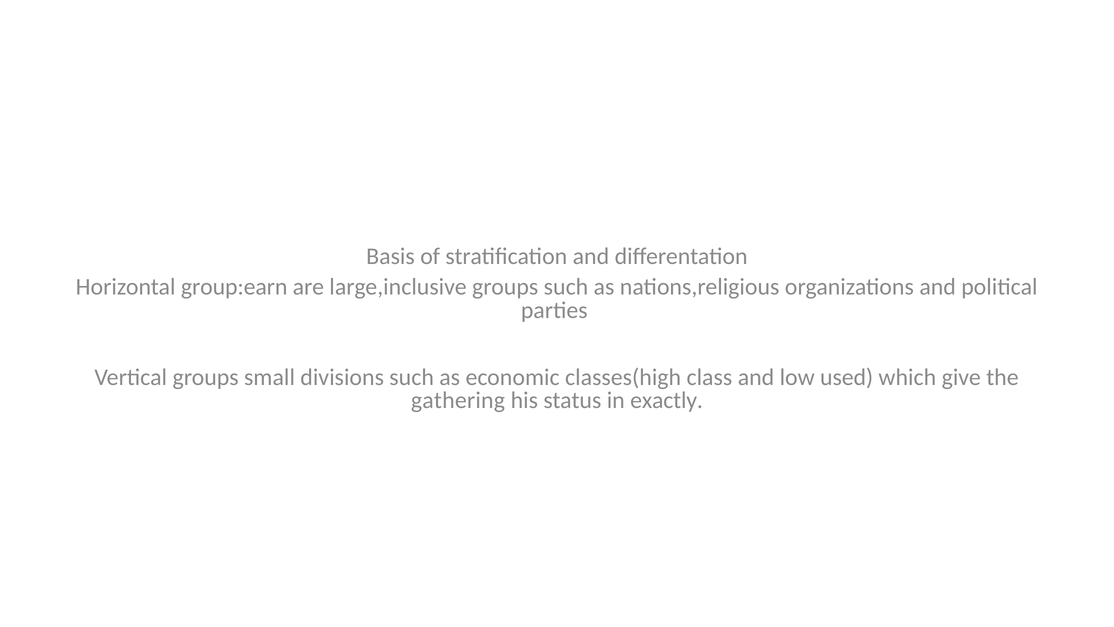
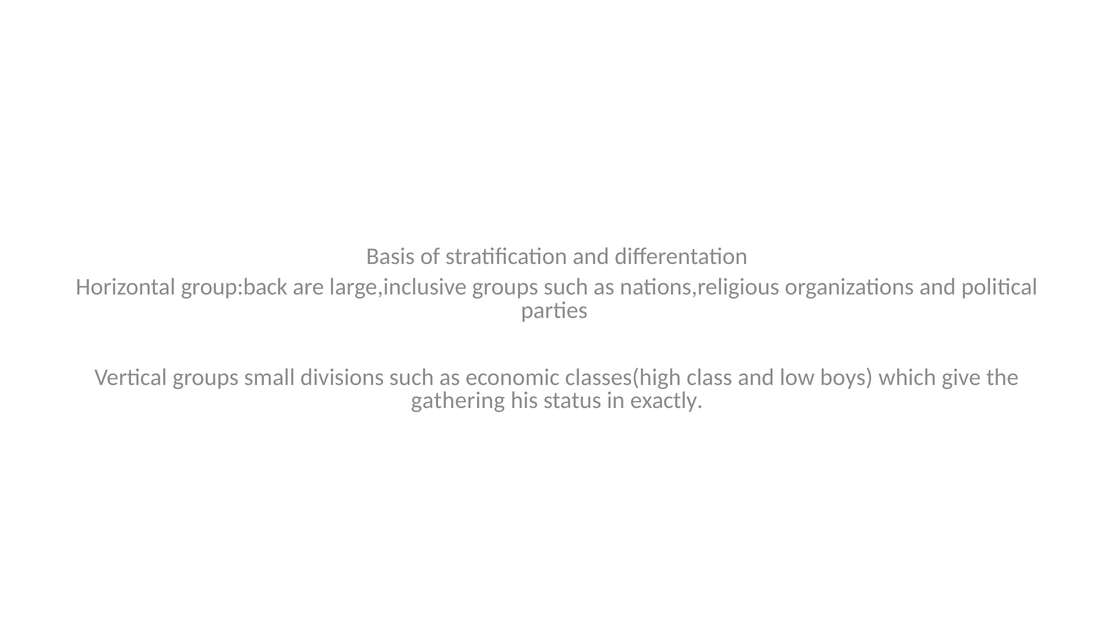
group:earn: group:earn -> group:back
used: used -> boys
